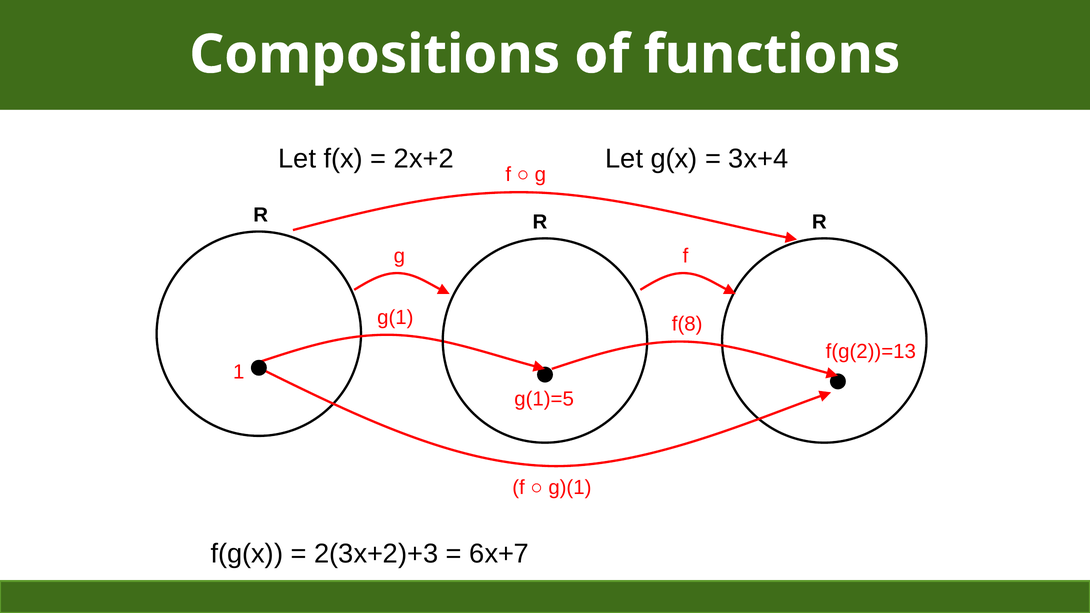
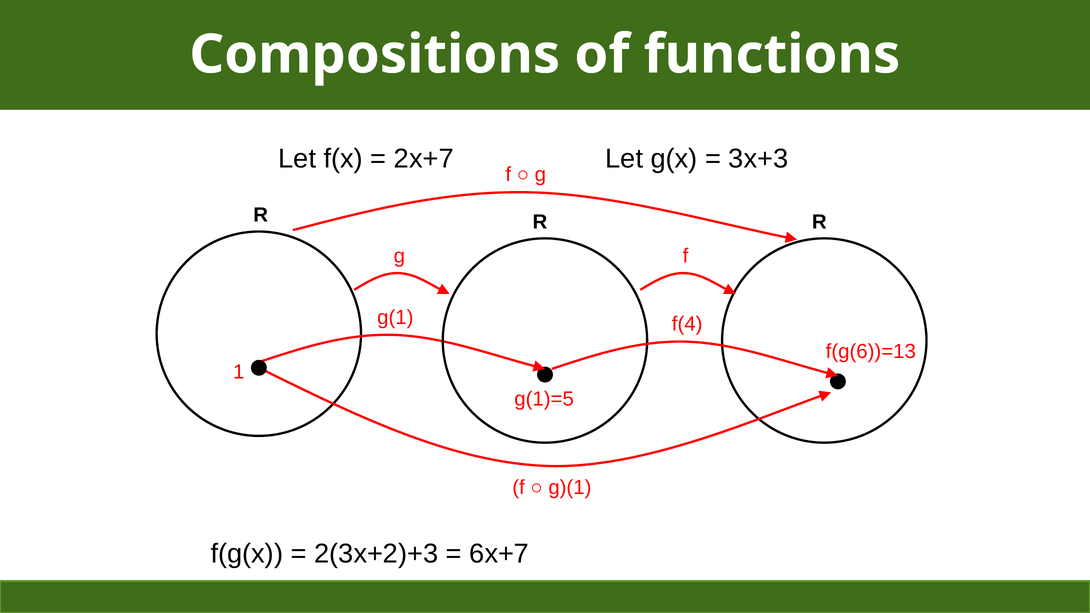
2x+2: 2x+2 -> 2x+7
3x+4: 3x+4 -> 3x+3
f(8: f(8 -> f(4
f(g(2))=13: f(g(2))=13 -> f(g(6))=13
